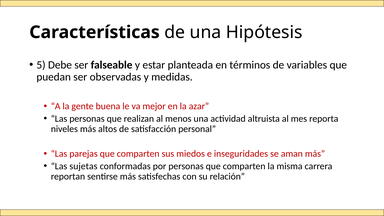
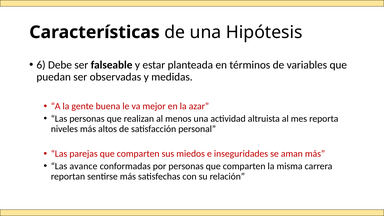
5: 5 -> 6
sujetas: sujetas -> avance
